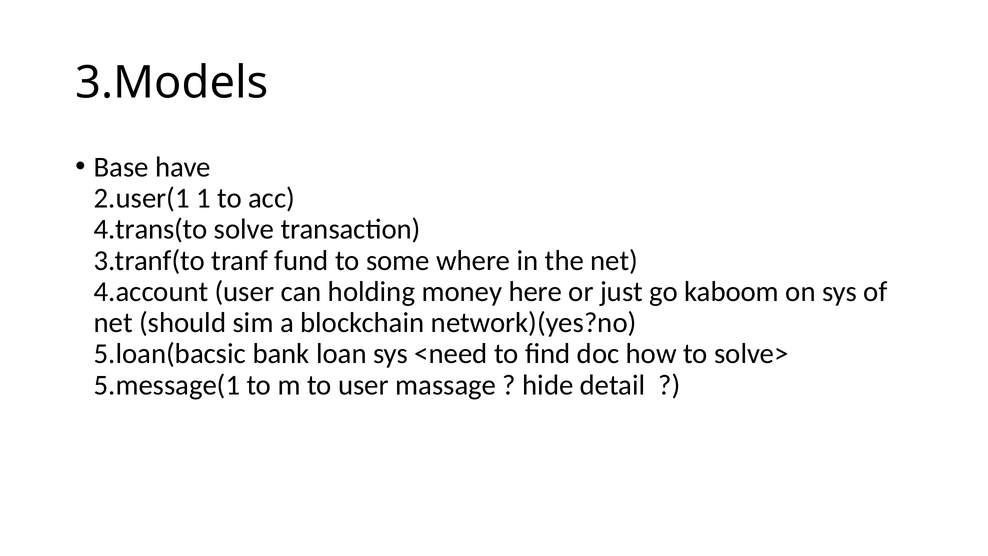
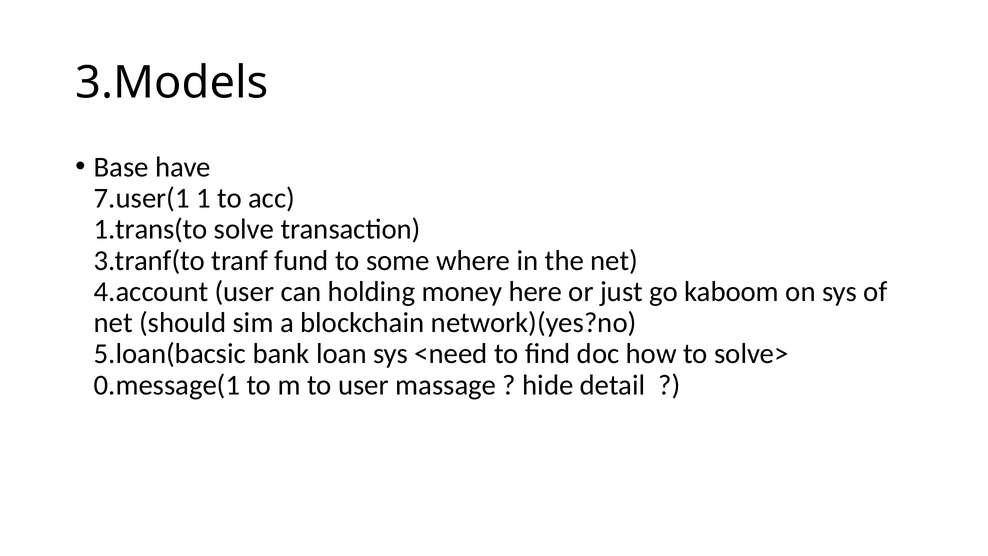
2.user(1: 2.user(1 -> 7.user(1
4.trans(to: 4.trans(to -> 1.trans(to
5.message(1: 5.message(1 -> 0.message(1
